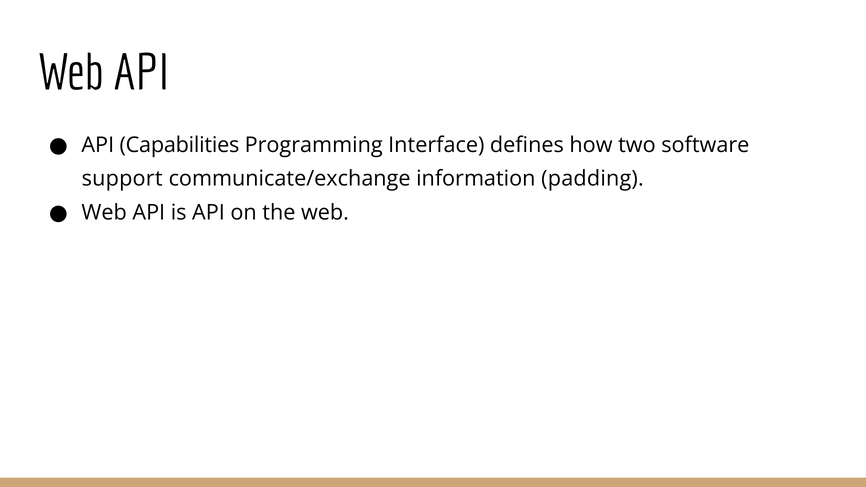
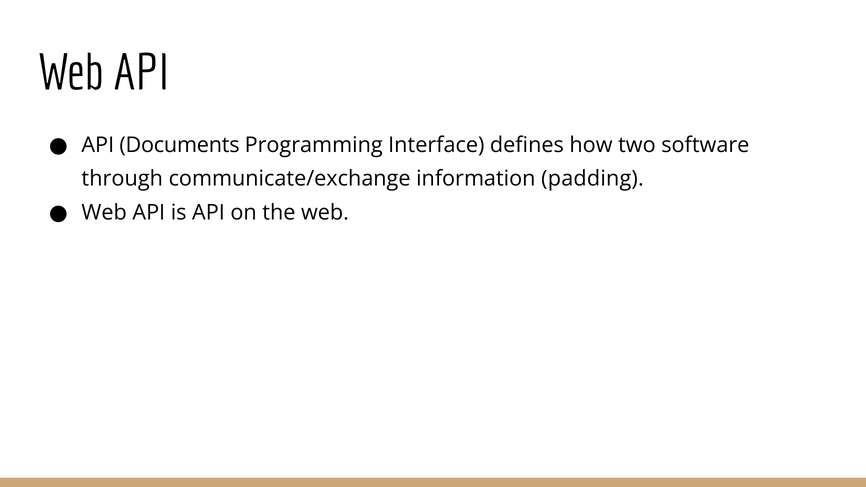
Capabilities: Capabilities -> Documents
support: support -> through
